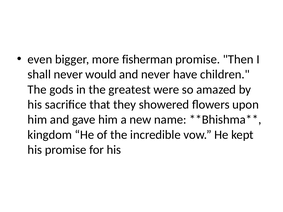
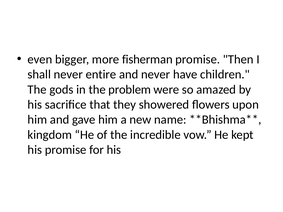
would: would -> entire
greatest: greatest -> problem
